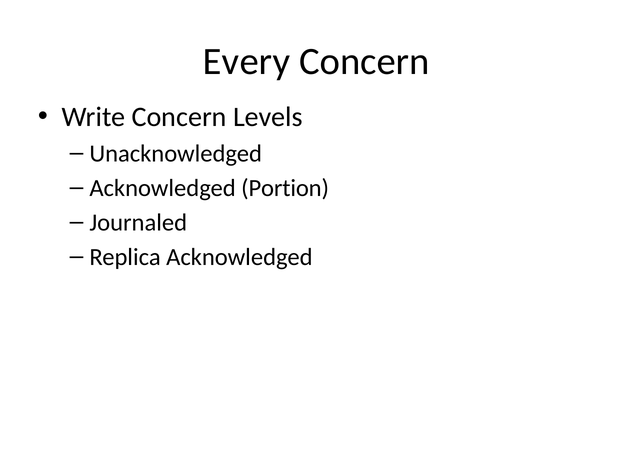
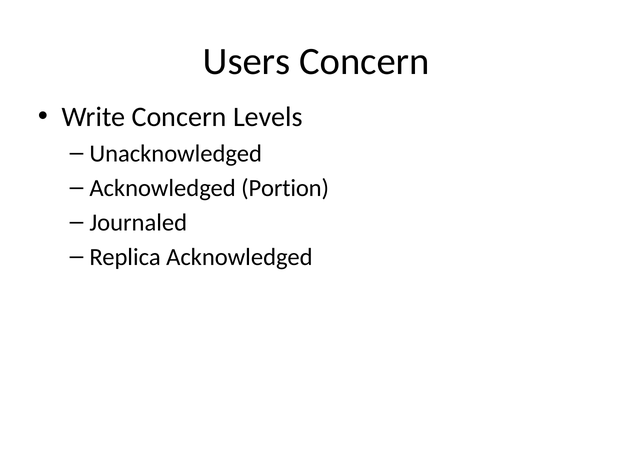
Every: Every -> Users
